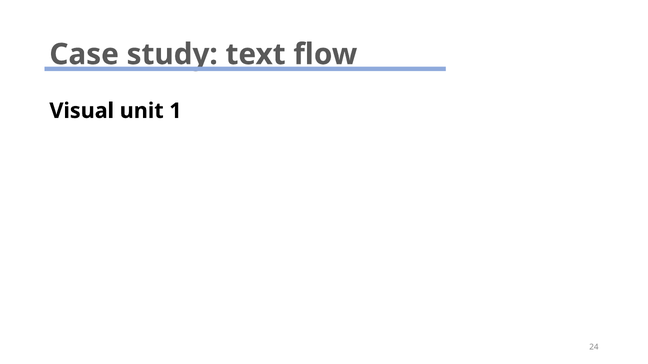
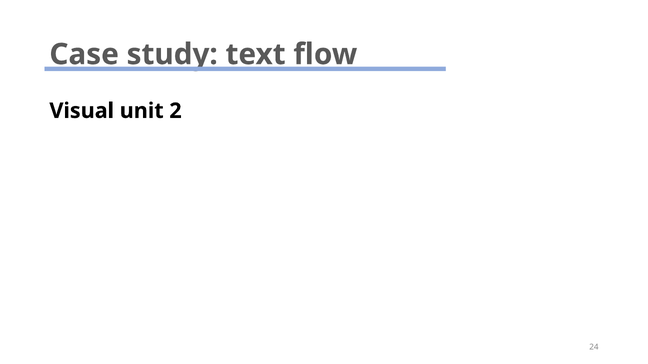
1: 1 -> 2
